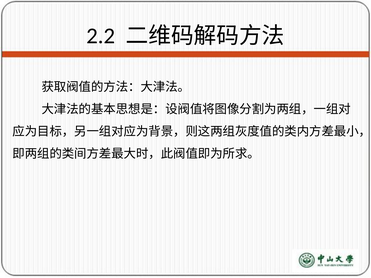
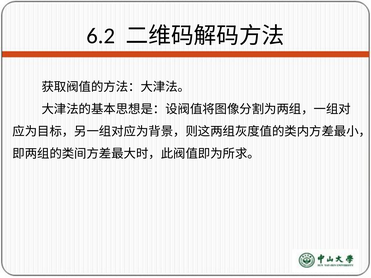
2.2: 2.2 -> 6.2
